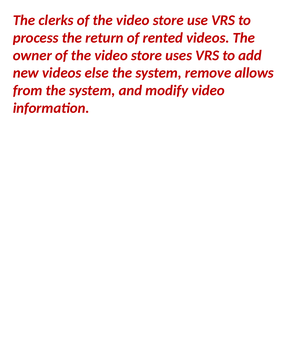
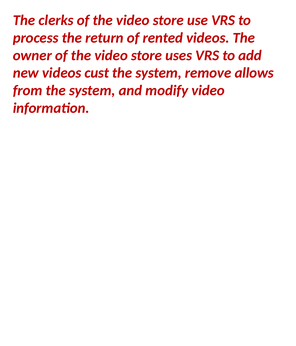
else: else -> cust
